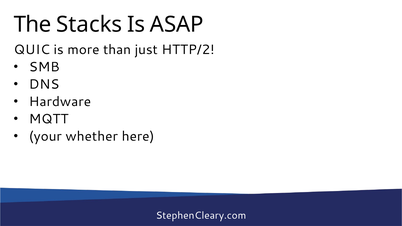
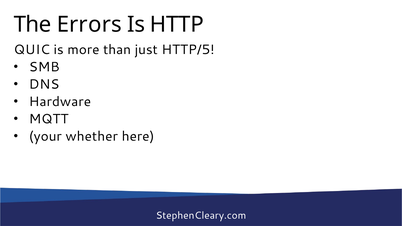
Stacks: Stacks -> Errors
ASAP: ASAP -> HTTP
HTTP/2: HTTP/2 -> HTTP/5
